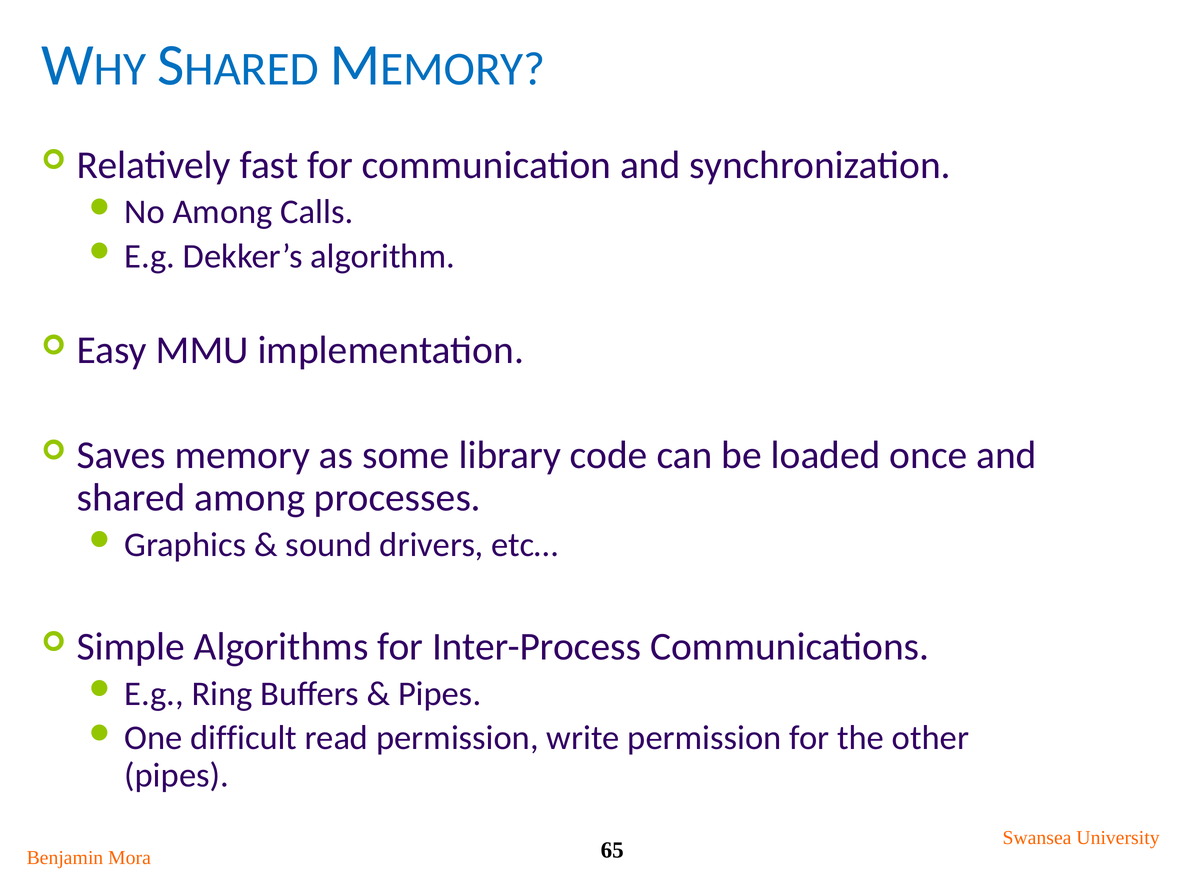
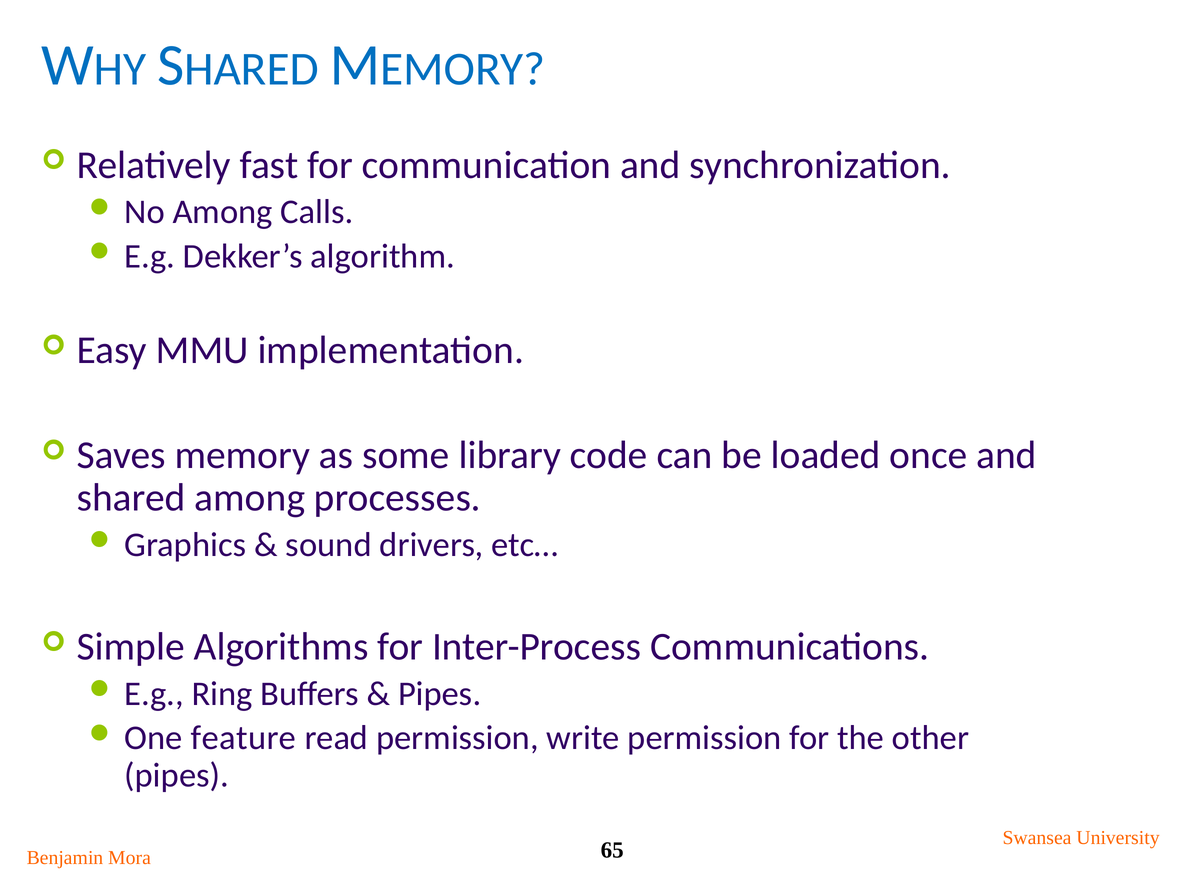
difficult: difficult -> feature
